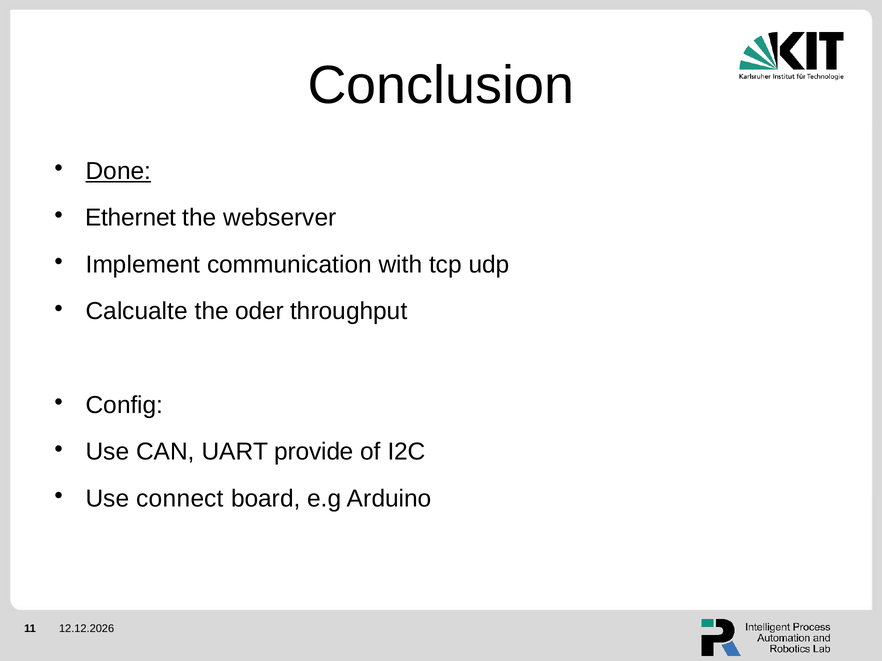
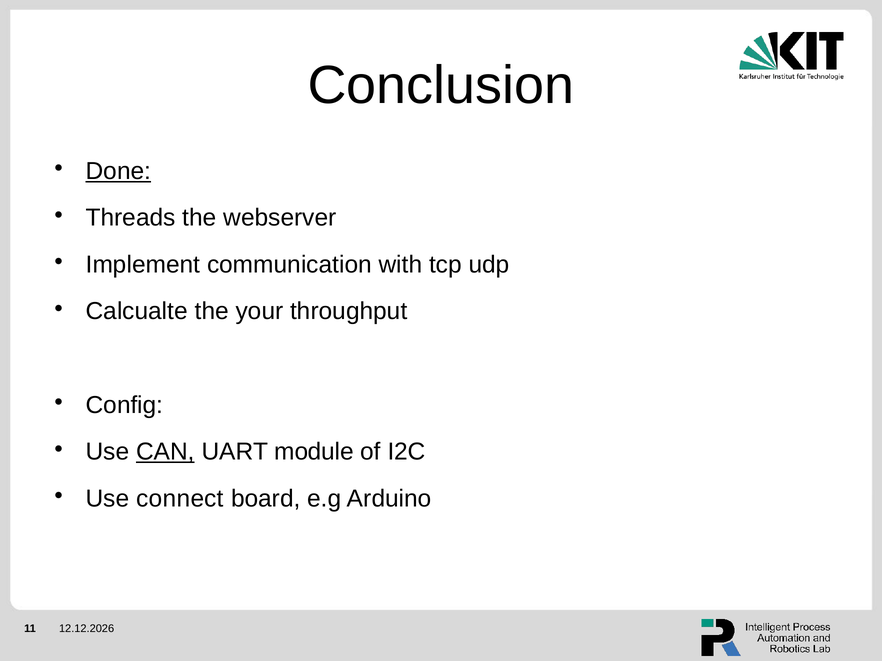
Ethernet: Ethernet -> Threads
oder: oder -> your
CAN underline: none -> present
provide: provide -> module
